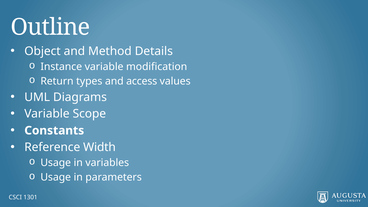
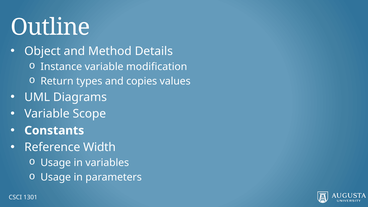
access: access -> copies
